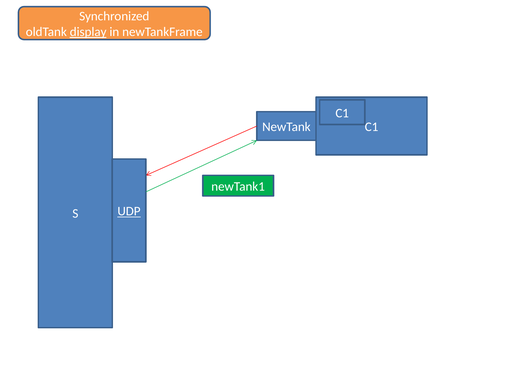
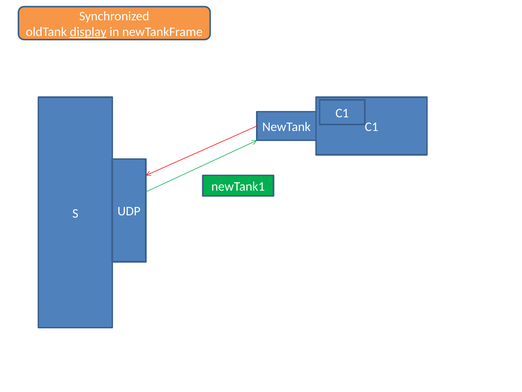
UDP underline: present -> none
